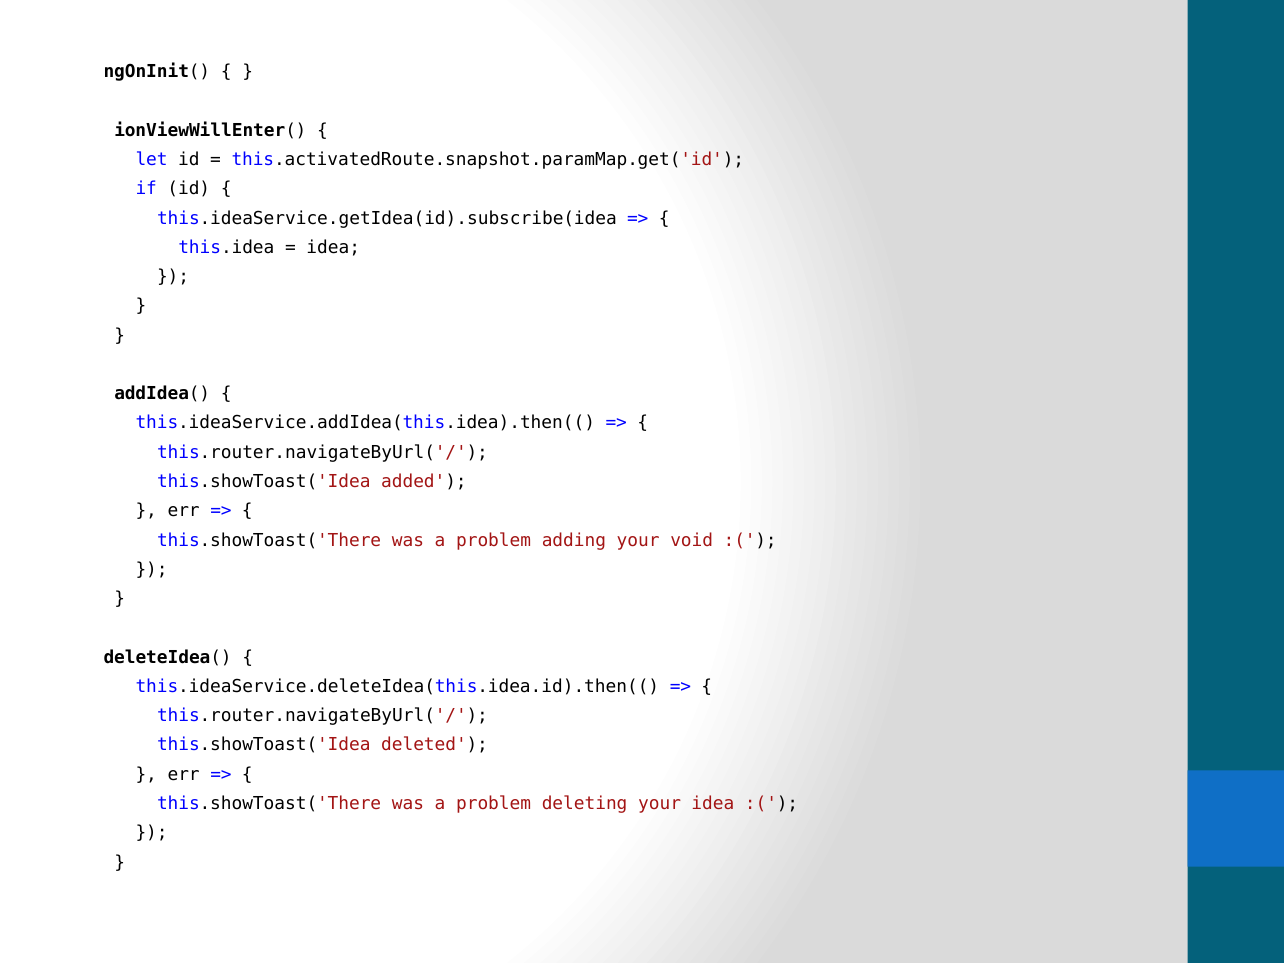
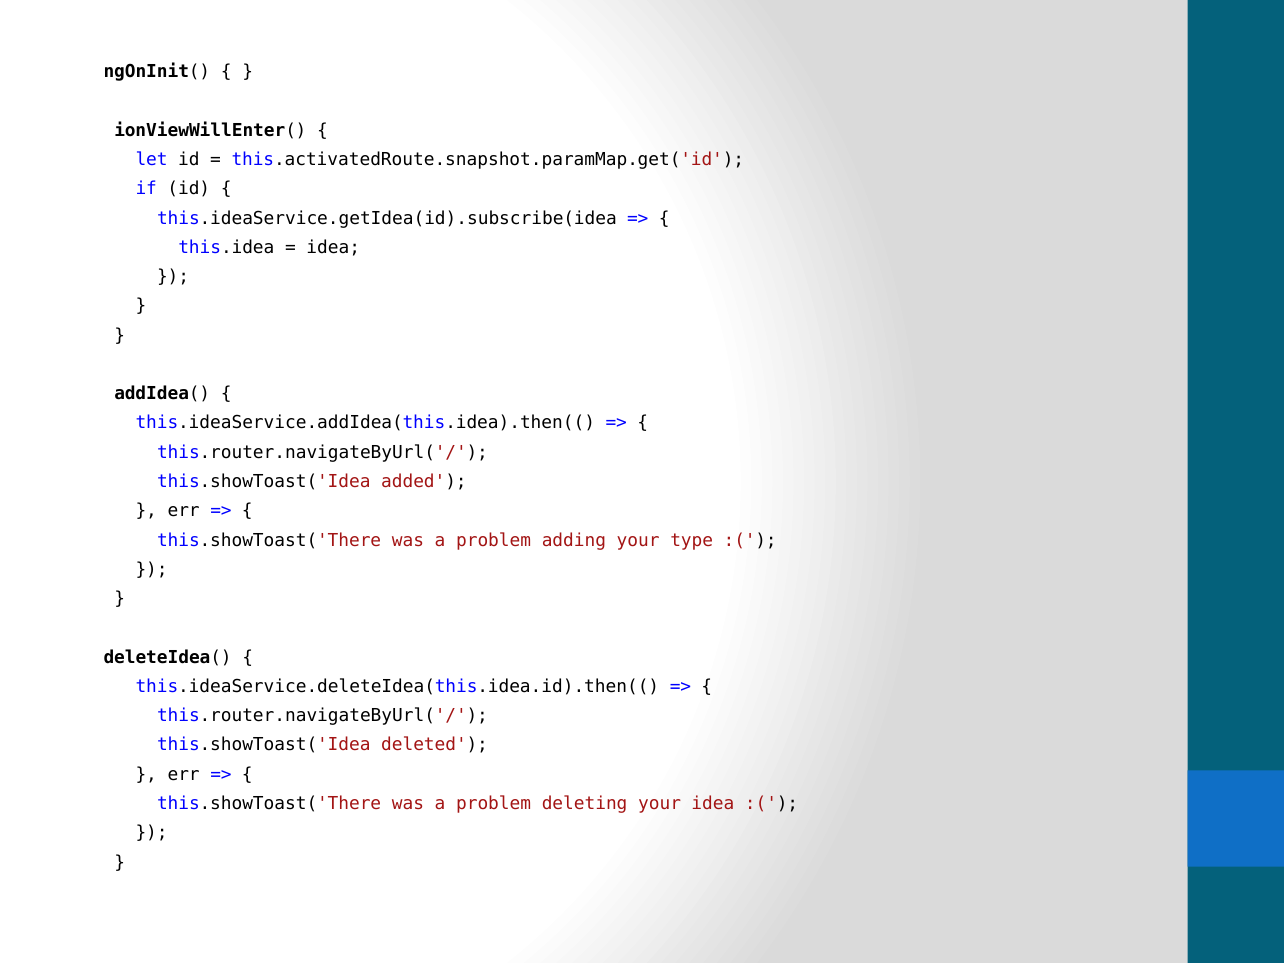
void: void -> type
